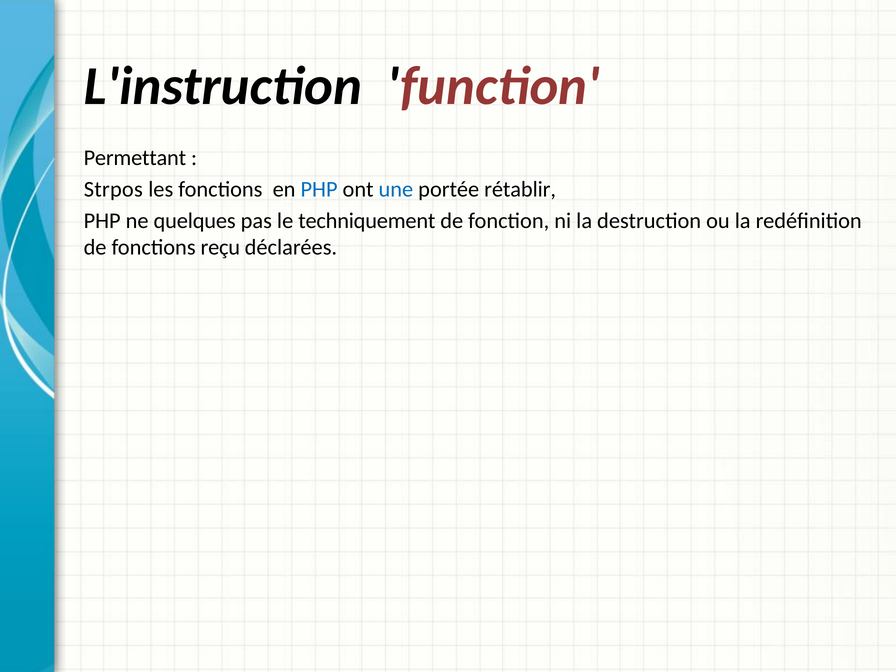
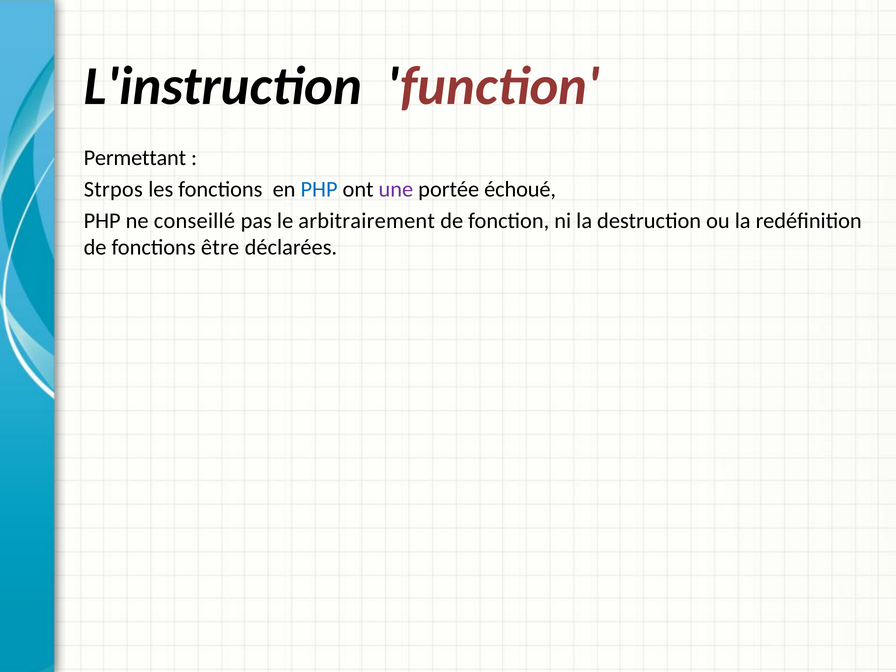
une colour: blue -> purple
rétablir: rétablir -> échoué
quelques: quelques -> conseillé
techniquement: techniquement -> arbitrairement
reçu: reçu -> être
